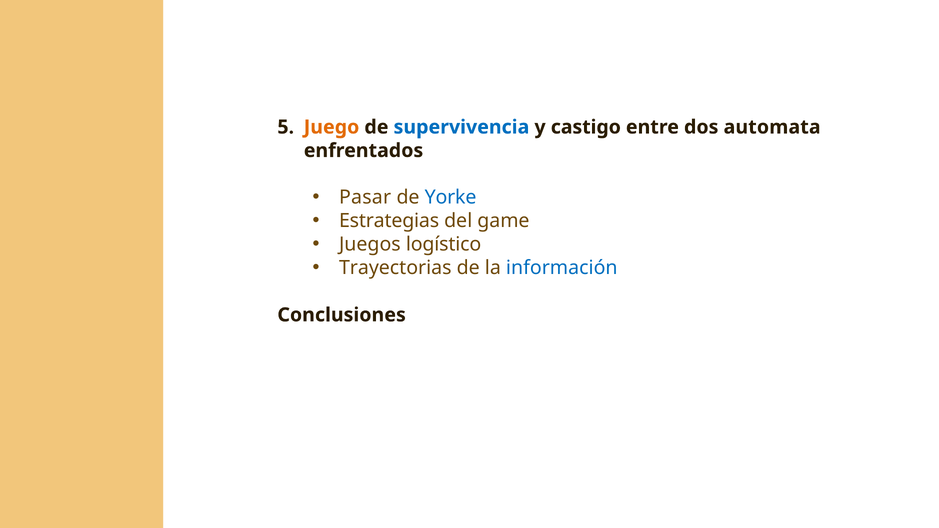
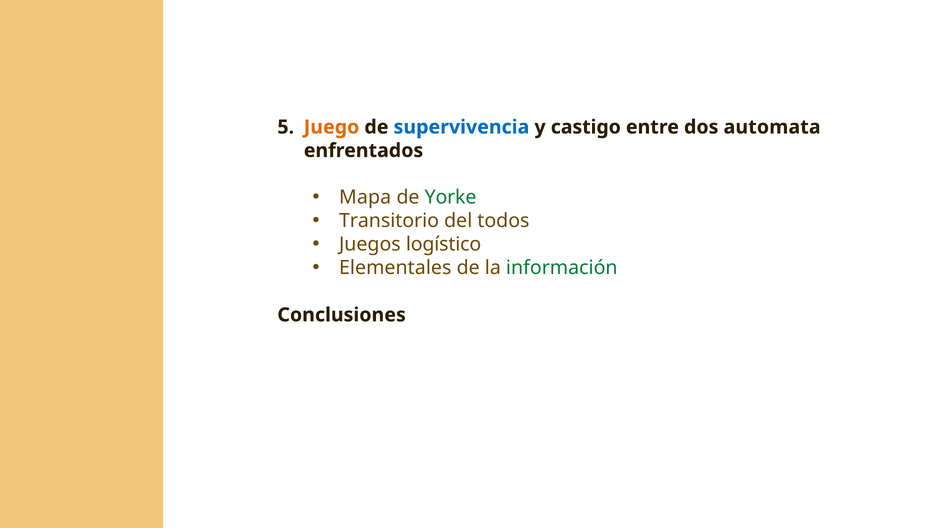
Pasar: Pasar -> Mapa
Yorke colour: blue -> green
Estrategias: Estrategias -> Transitorio
game: game -> todos
Trayectorias: Trayectorias -> Elementales
información colour: blue -> green
